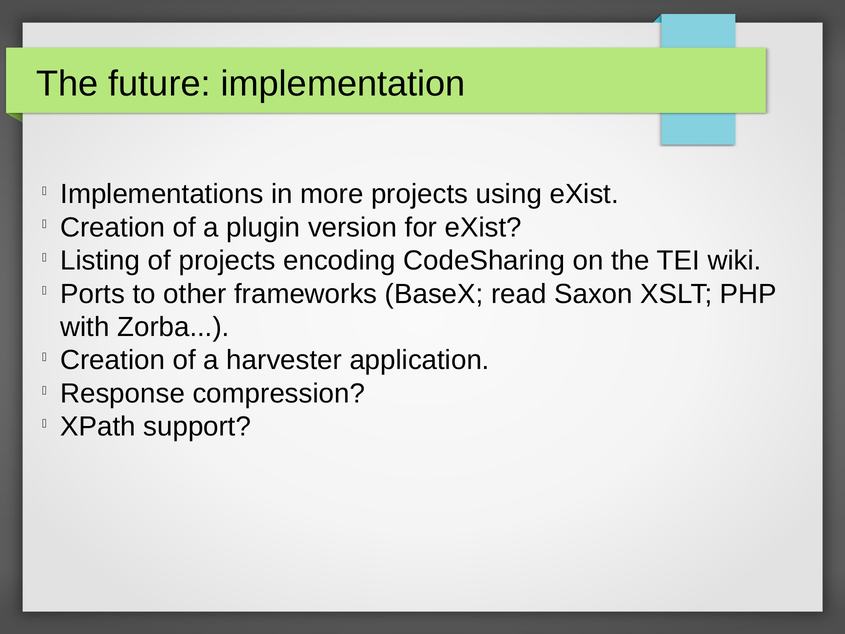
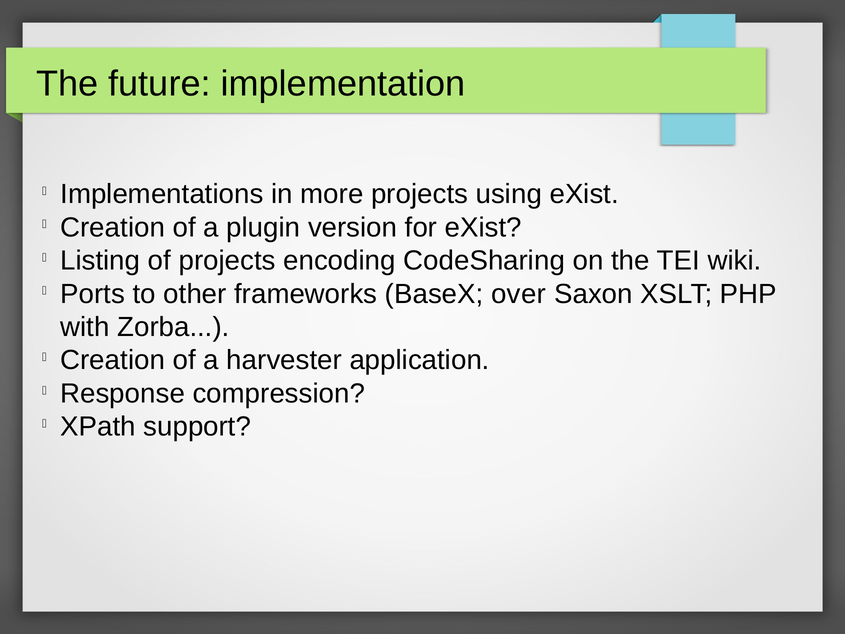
read: read -> over
